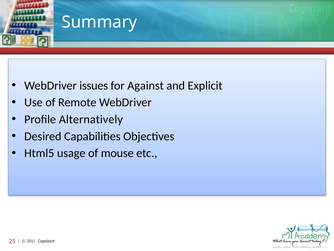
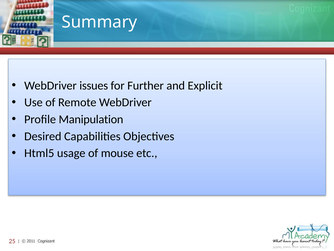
Against: Against -> Further
Alternatively: Alternatively -> Manipulation
